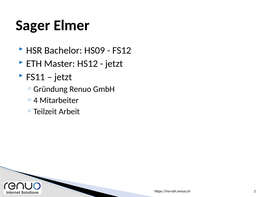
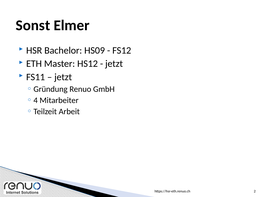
Sager: Sager -> Sonst
